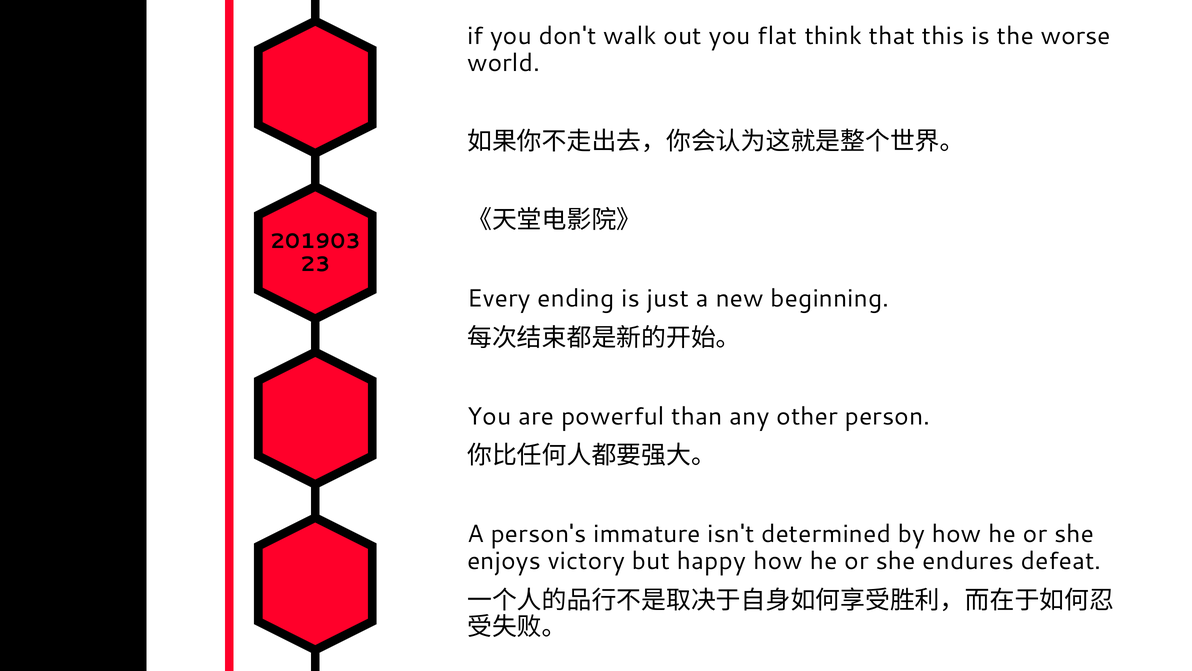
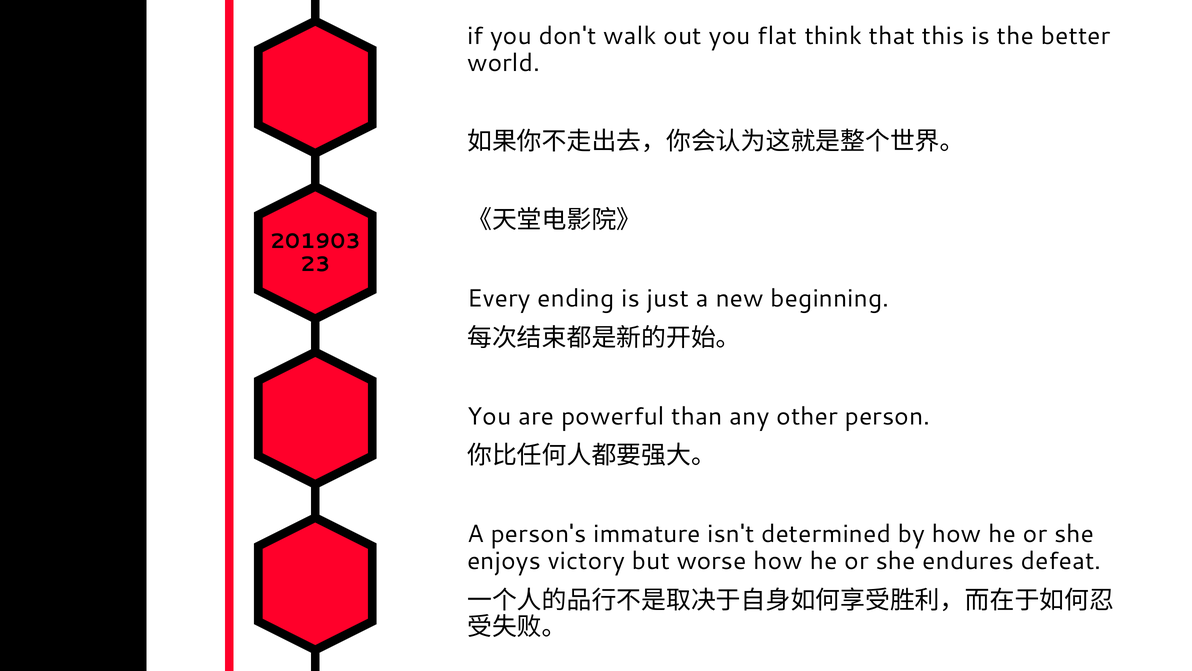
worse: worse -> better
happy: happy -> worse
